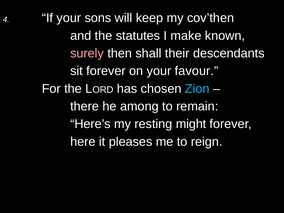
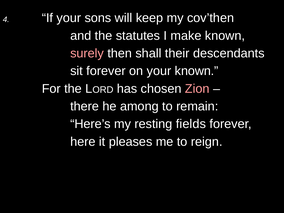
your favour: favour -> known
Zion colour: light blue -> pink
might: might -> fields
